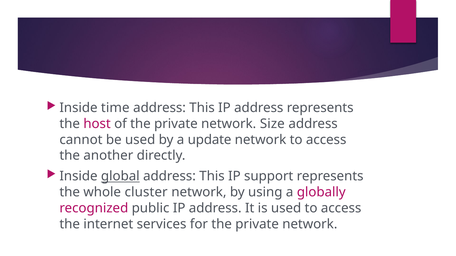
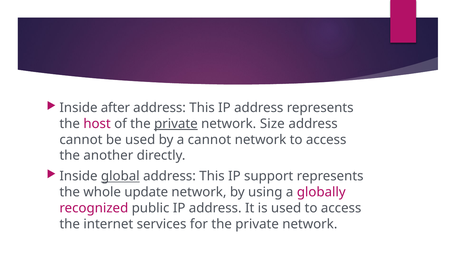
time: time -> after
private at (176, 124) underline: none -> present
a update: update -> cannot
cluster: cluster -> update
